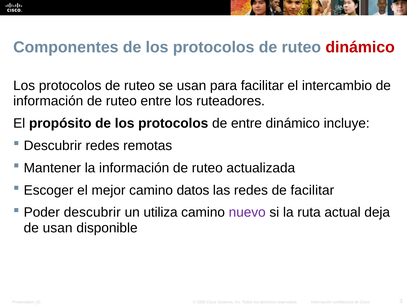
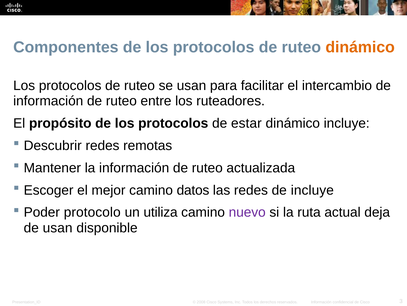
dinámico at (360, 47) colour: red -> orange
de entre: entre -> estar
de facilitar: facilitar -> incluye
Poder descubrir: descubrir -> protocolo
